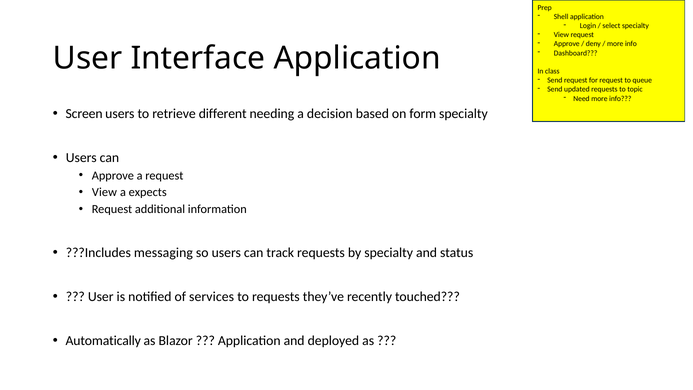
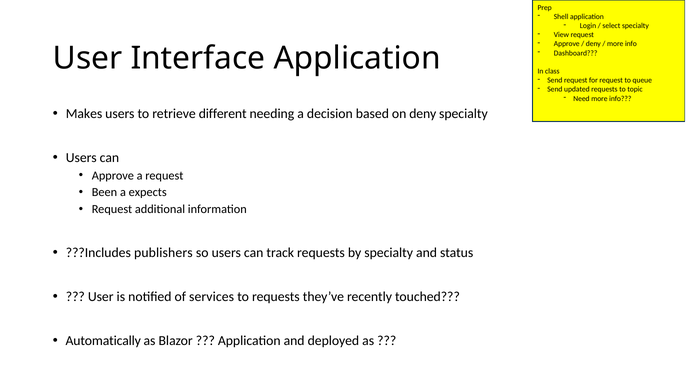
Screen: Screen -> Makes
on form: form -> deny
View at (104, 192): View -> Been
messaging: messaging -> publishers
